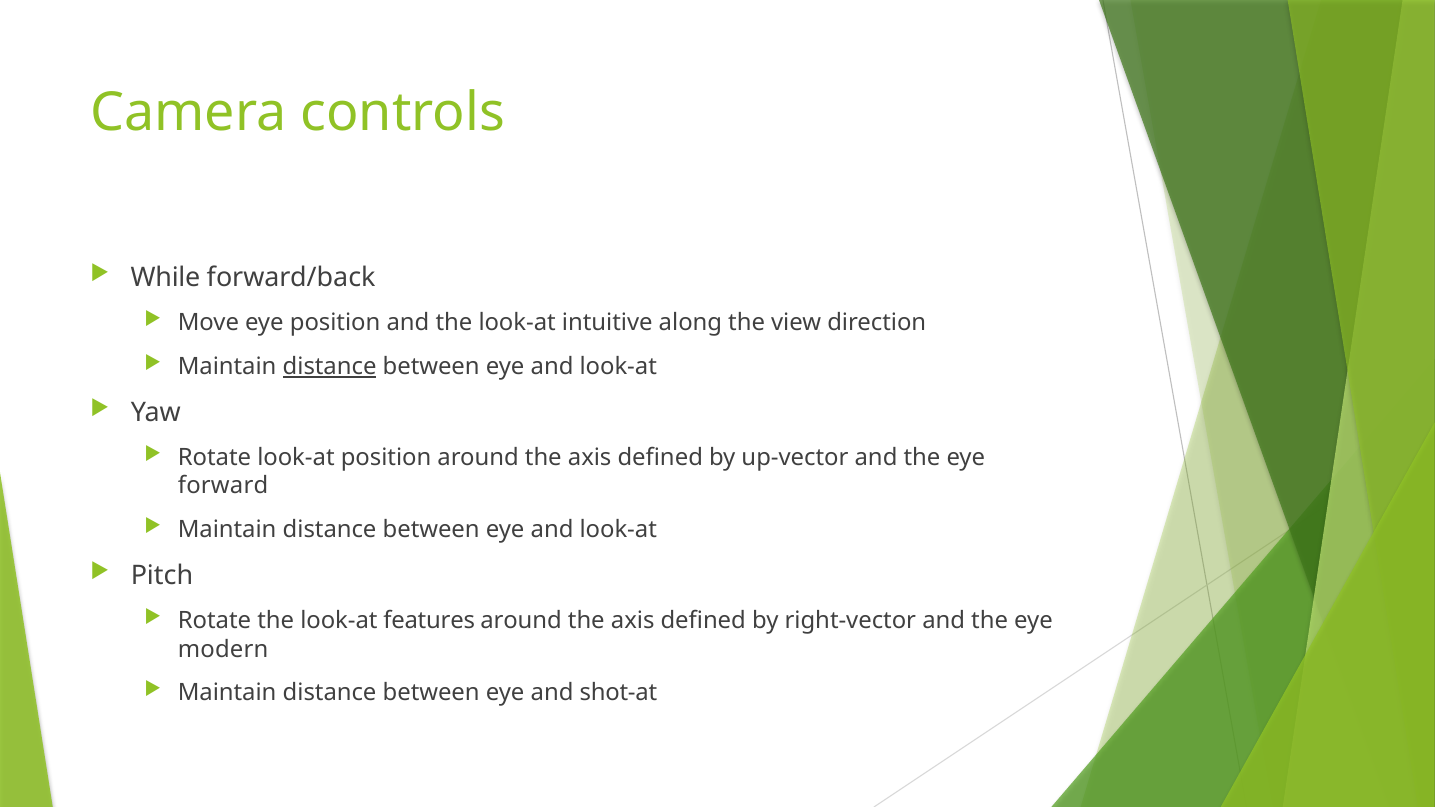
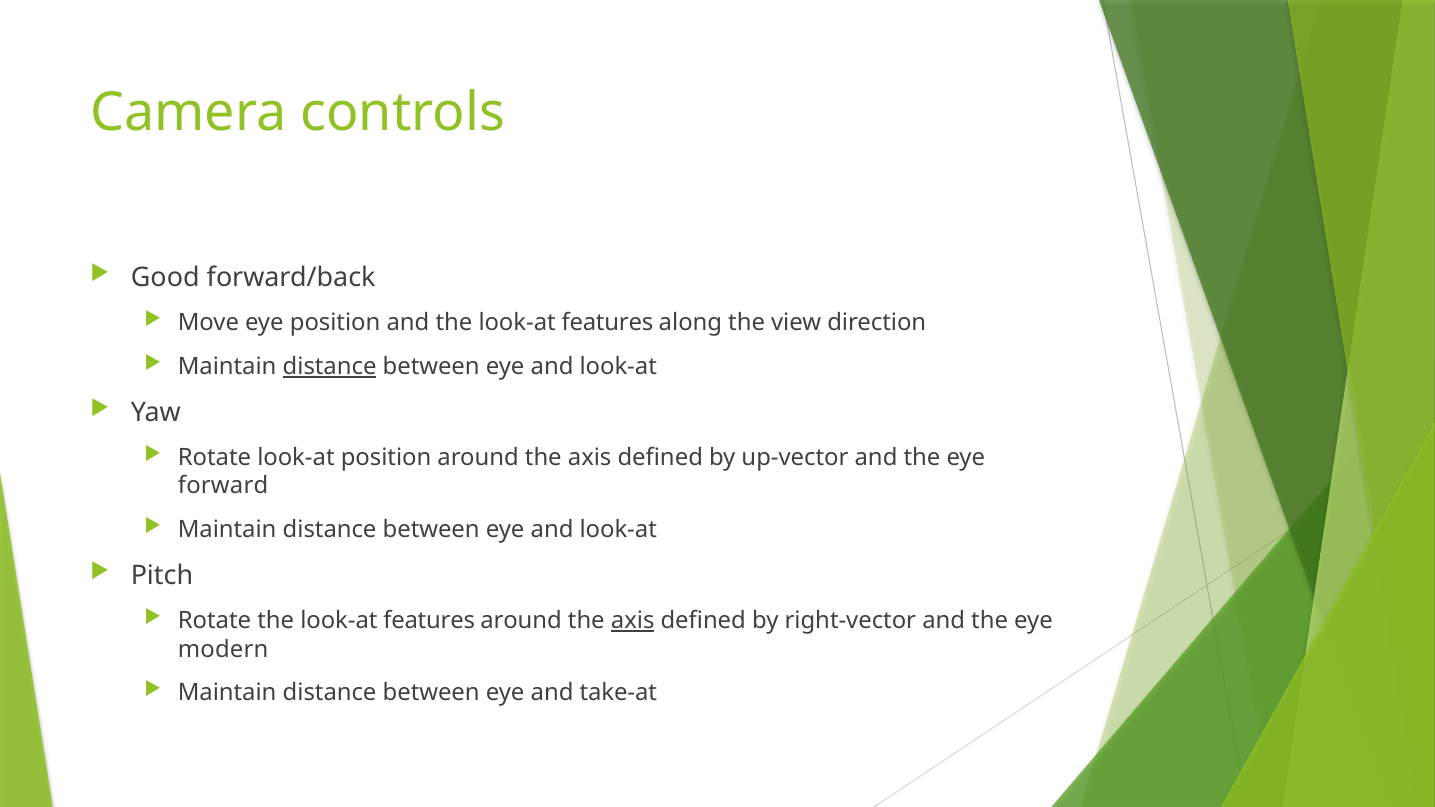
While: While -> Good
and the look-at intuitive: intuitive -> features
axis at (633, 621) underline: none -> present
shot-at: shot-at -> take-at
